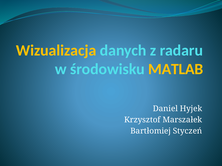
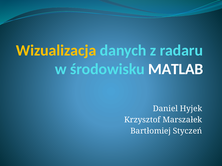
MATLAB colour: yellow -> white
